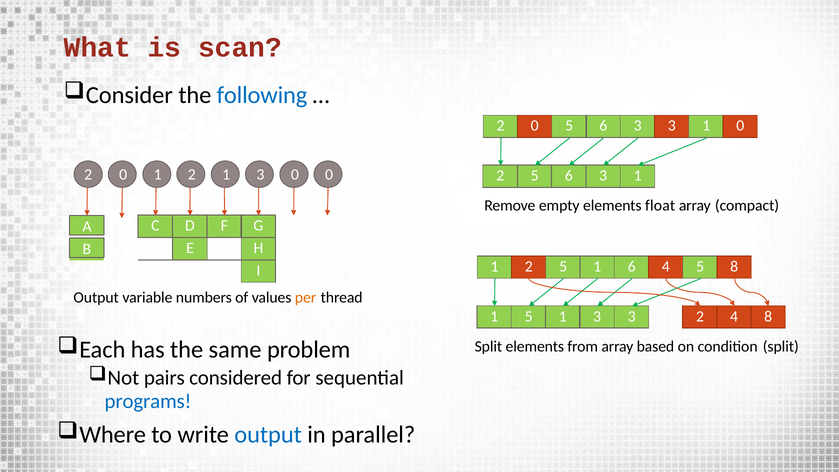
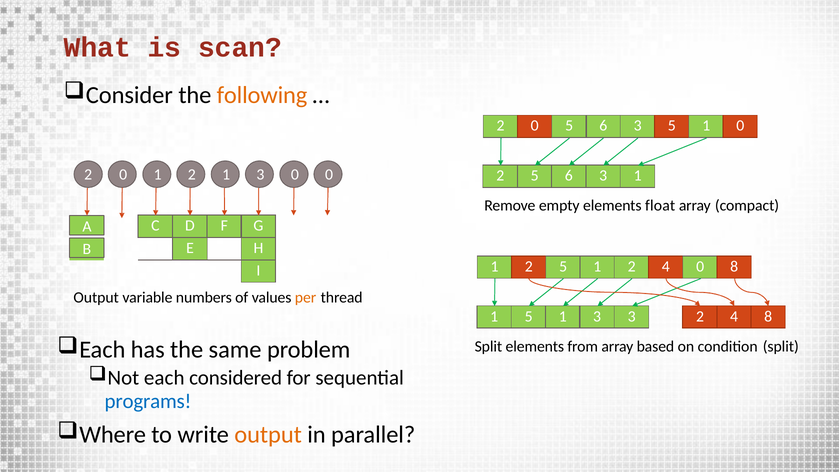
following colour: blue -> orange
6 3 3: 3 -> 5
5 1 6: 6 -> 2
4 5: 5 -> 0
Not pairs: pairs -> each
output at (268, 435) colour: blue -> orange
